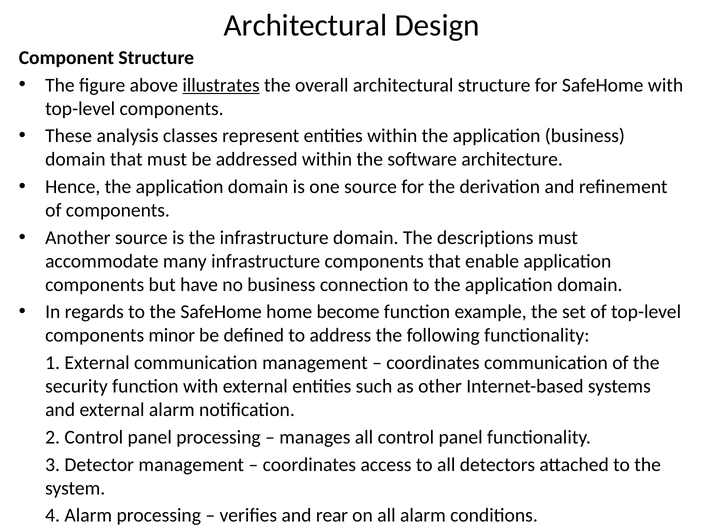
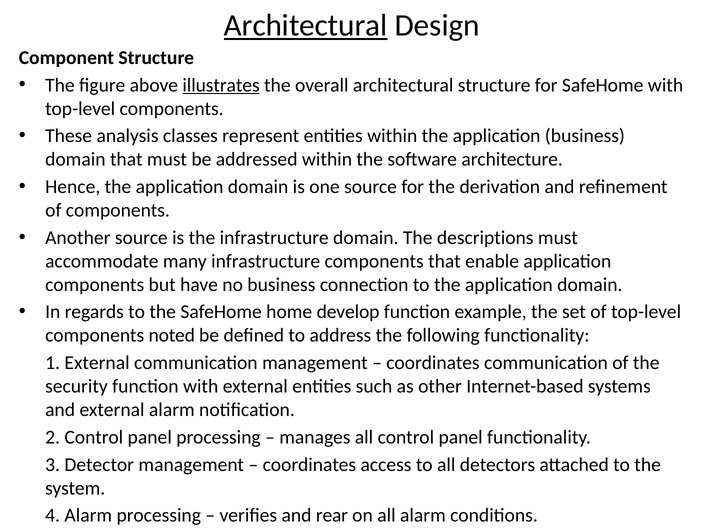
Architectural at (306, 26) underline: none -> present
become: become -> develop
minor: minor -> noted
